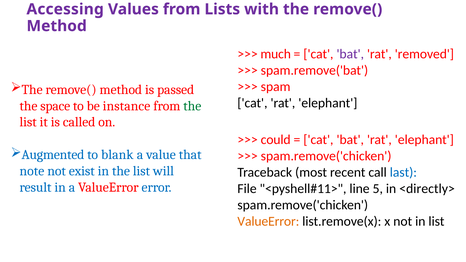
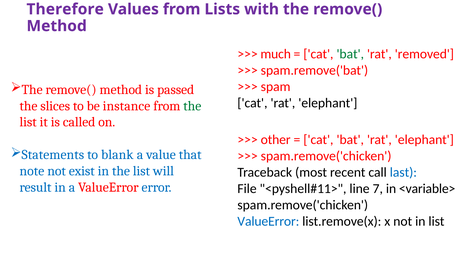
Accessing: Accessing -> Therefore
bat at (350, 54) colour: purple -> green
space: space -> slices
could: could -> other
Augmented: Augmented -> Statements
5: 5 -> 7
<directly>: <directly> -> <variable>
ValueError at (268, 221) colour: orange -> blue
